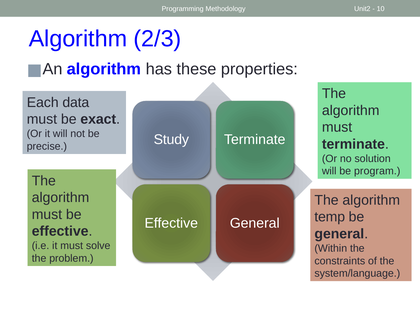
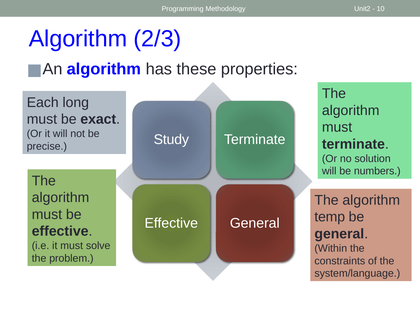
data: data -> long
program: program -> numbers
